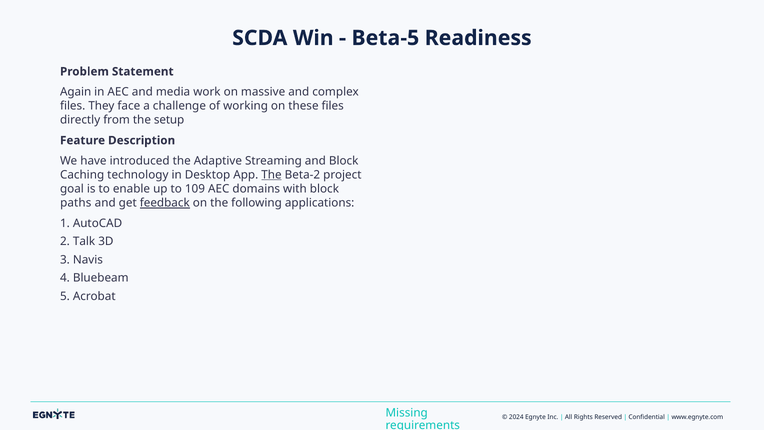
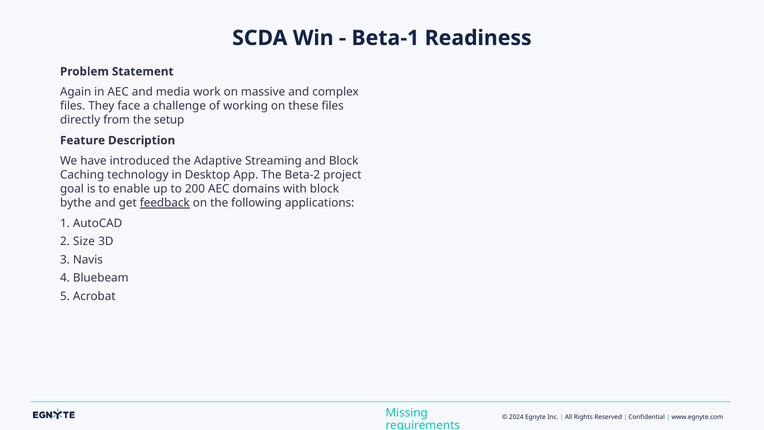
Beta-5: Beta-5 -> Beta-1
The at (271, 175) underline: present -> none
109: 109 -> 200
paths: paths -> bythe
Talk: Talk -> Size
